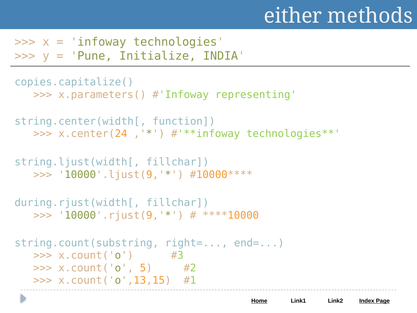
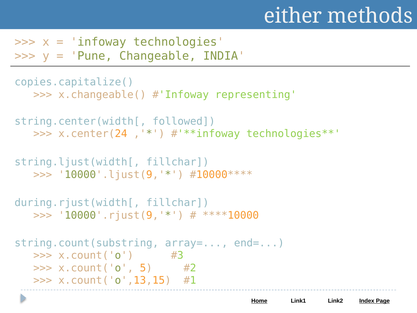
Initialize: Initialize -> Changeable
x.parameters(: x.parameters( -> x.changeable(
function: function -> followed
right=: right= -> array=
